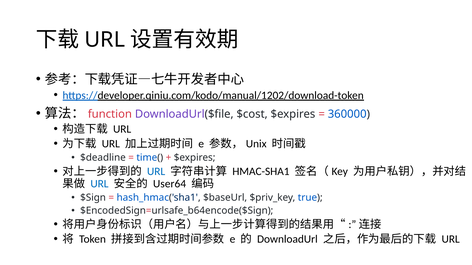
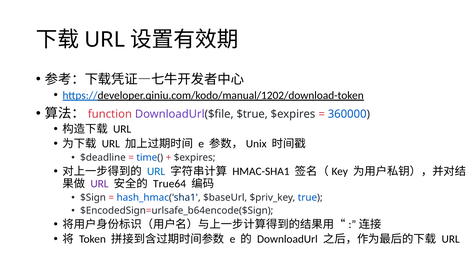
$cost: $cost -> $true
URL at (99, 184) colour: blue -> purple
User64: User64 -> True64
